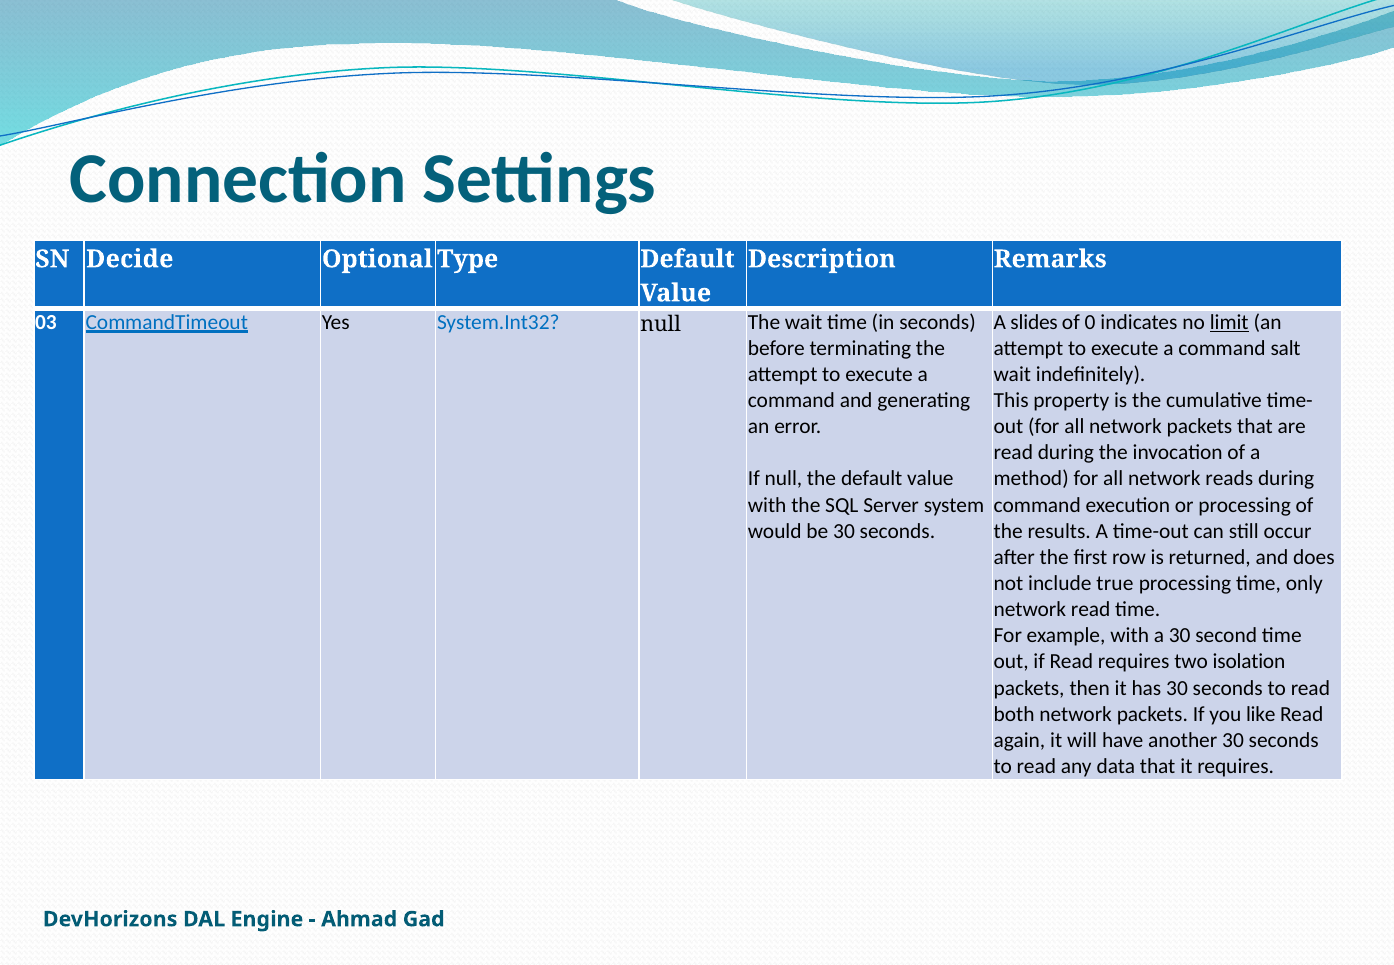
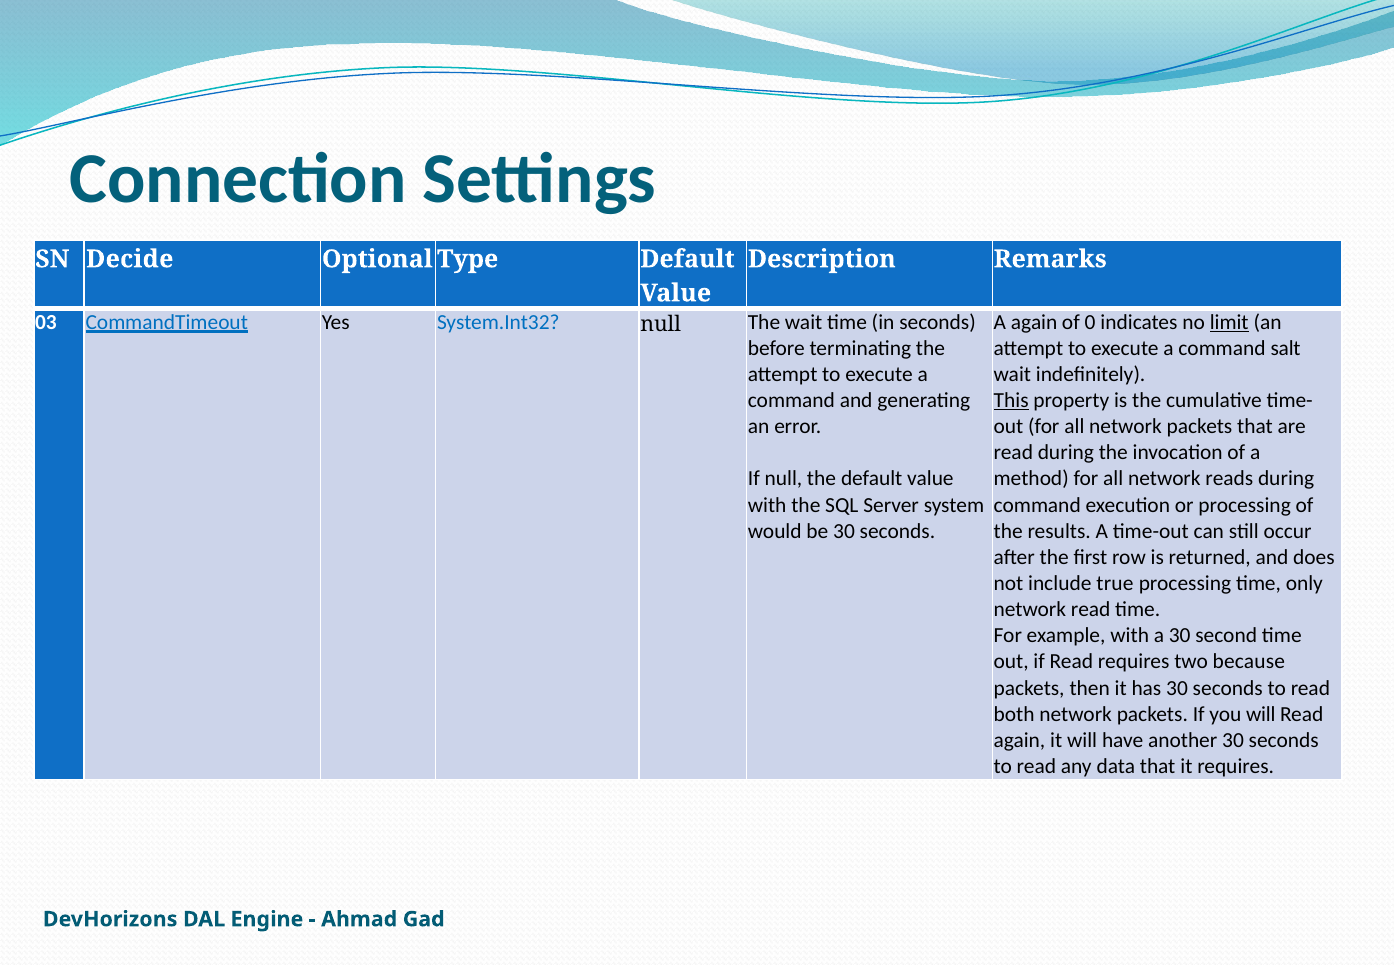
A slides: slides -> again
This underline: none -> present
isolation: isolation -> because
you like: like -> will
